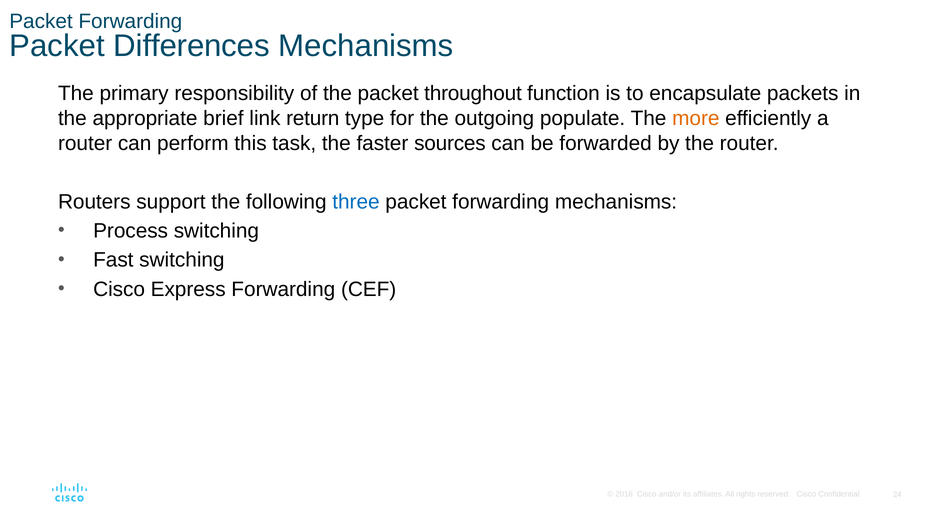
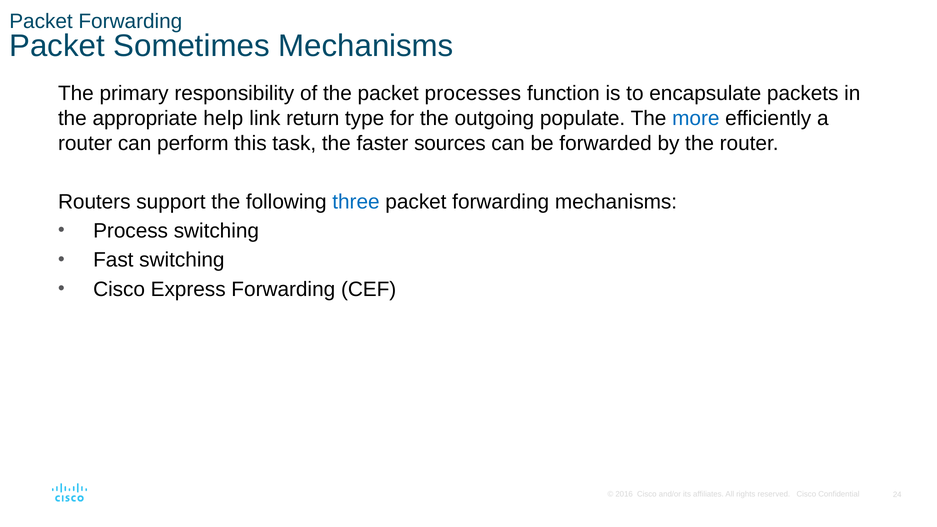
Differences: Differences -> Sometimes
throughout: throughout -> processes
brief: brief -> help
more colour: orange -> blue
